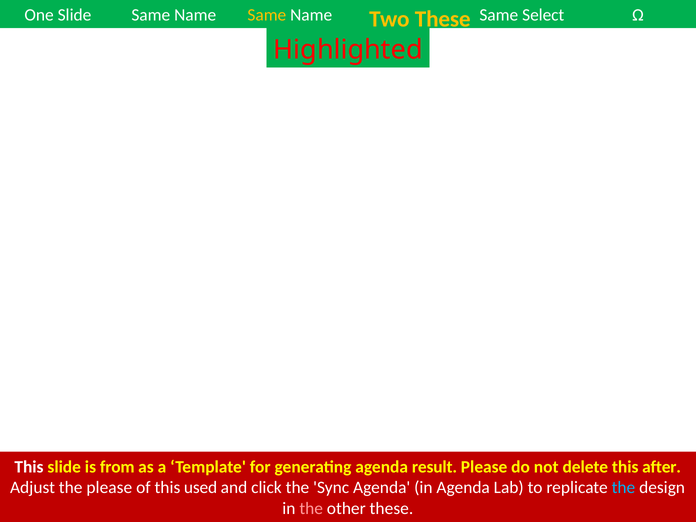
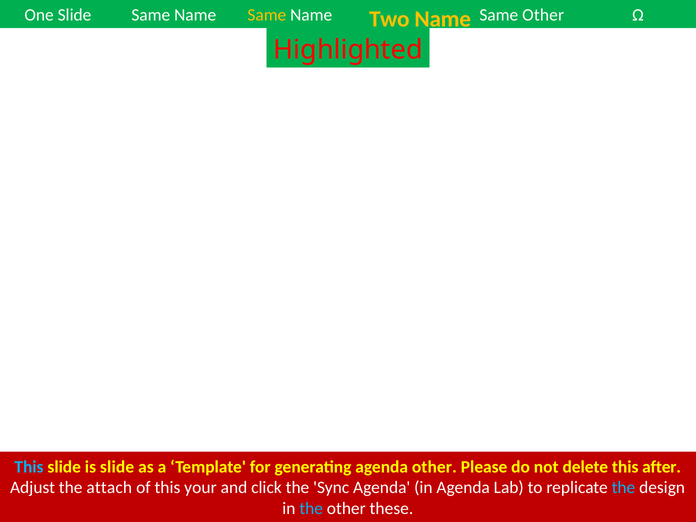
Two These: These -> Name
Same Select: Select -> Other
This at (29, 467) colour: white -> light blue
is from: from -> slide
agenda result: result -> other
the please: please -> attach
used: used -> your
the at (311, 509) colour: pink -> light blue
